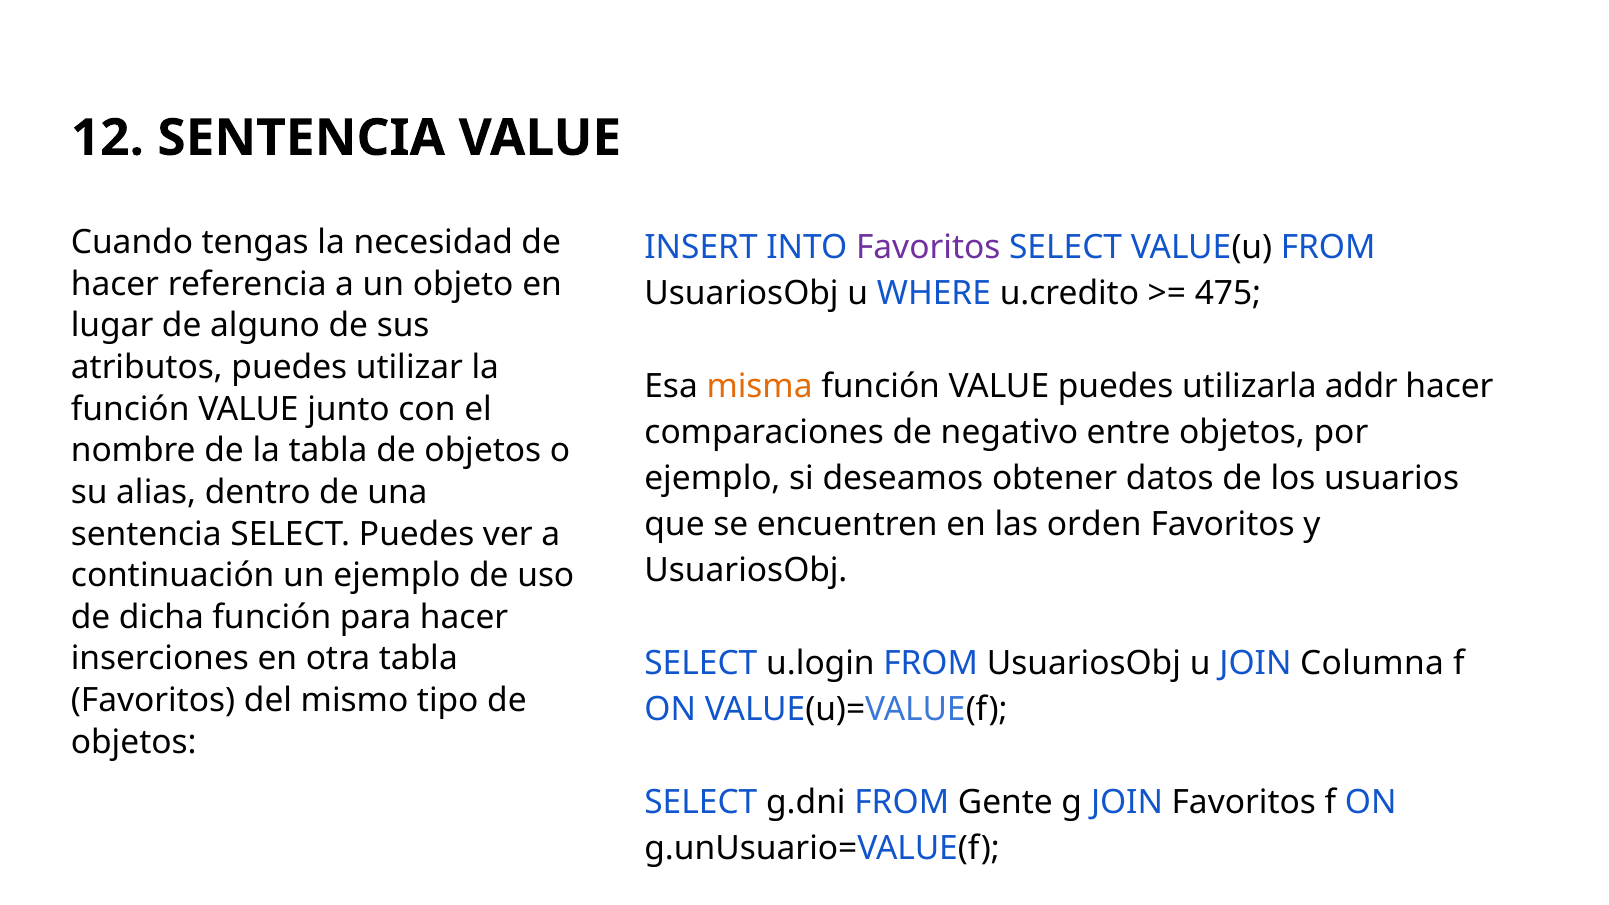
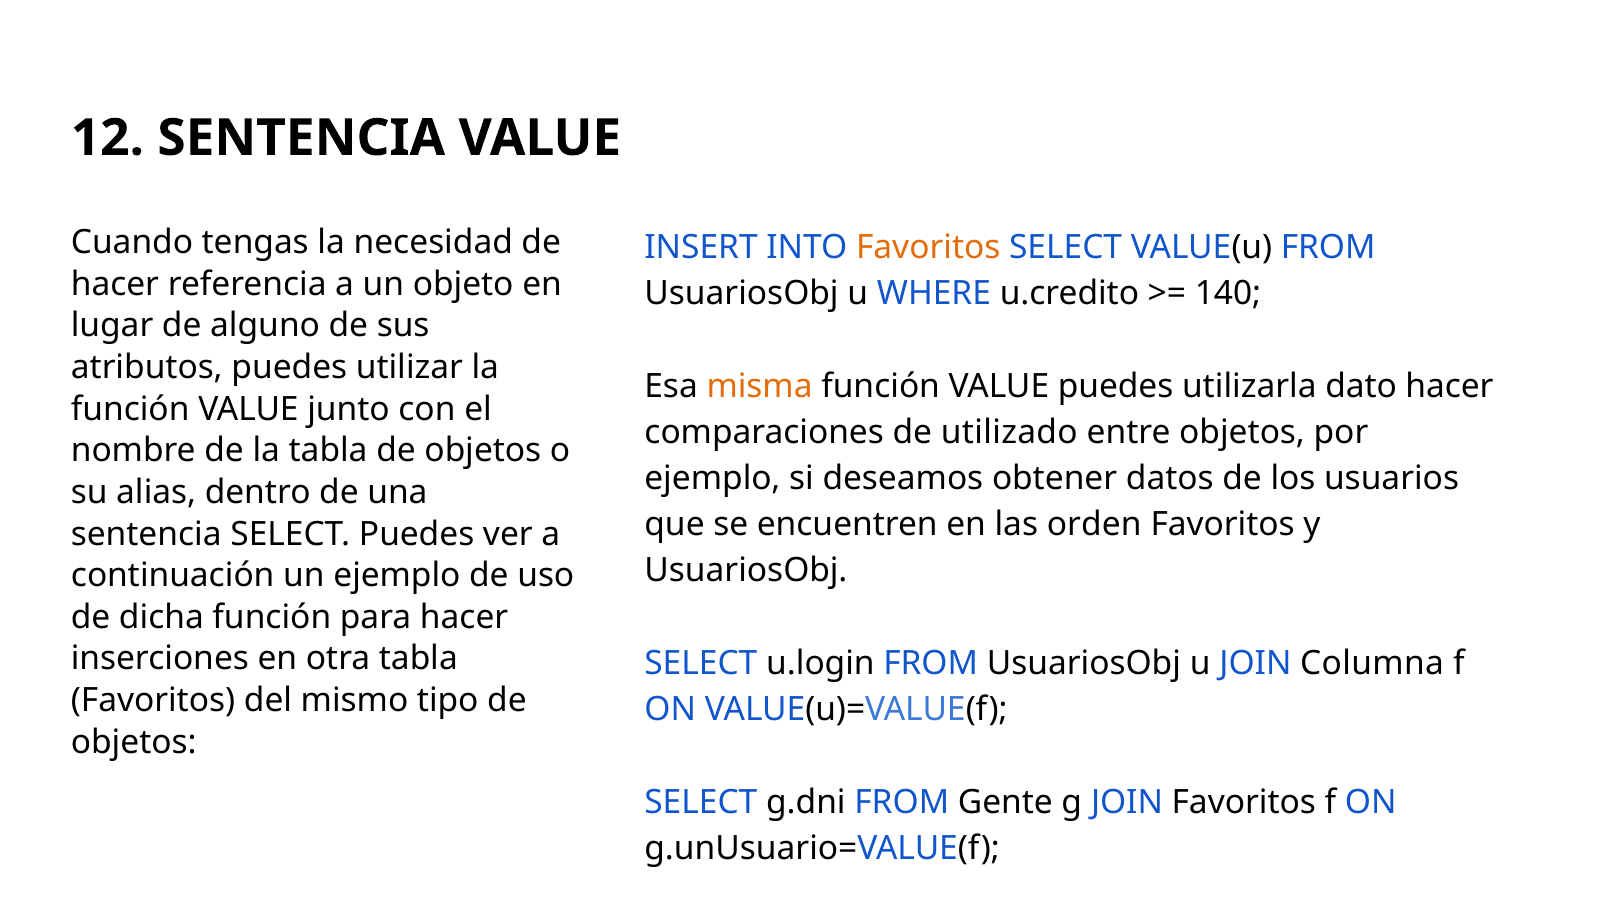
Favoritos at (928, 247) colour: purple -> orange
475: 475 -> 140
addr: addr -> dato
negativo: negativo -> utilizado
